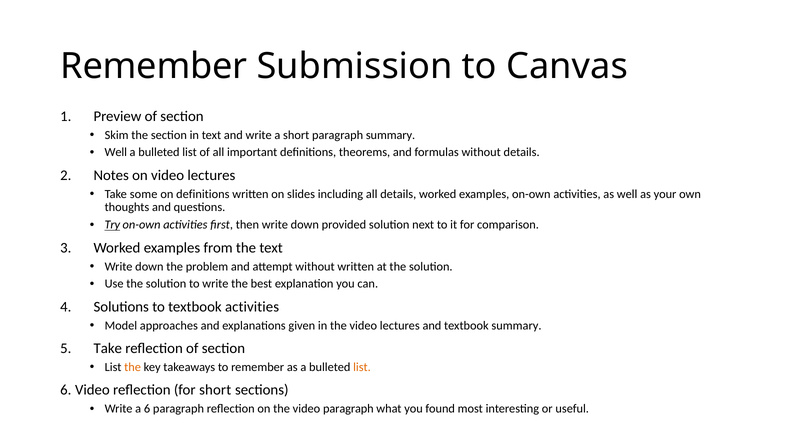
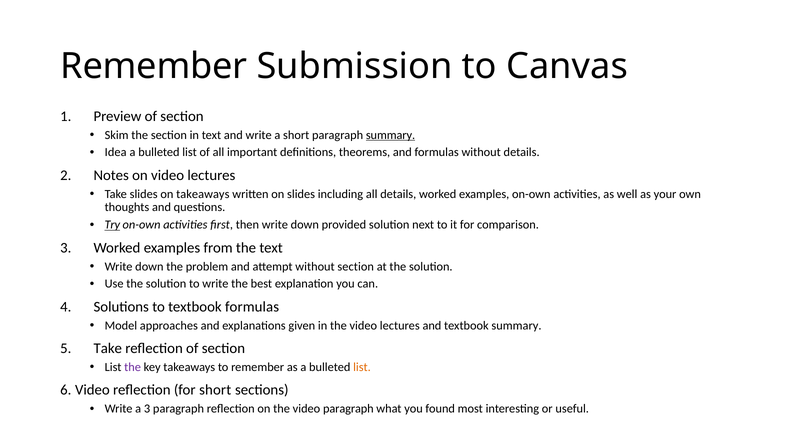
summary at (391, 135) underline: none -> present
Well at (116, 153): Well -> Idea
Take some: some -> slides
on definitions: definitions -> takeaways
without written: written -> section
textbook activities: activities -> formulas
the at (133, 368) colour: orange -> purple
a 6: 6 -> 3
